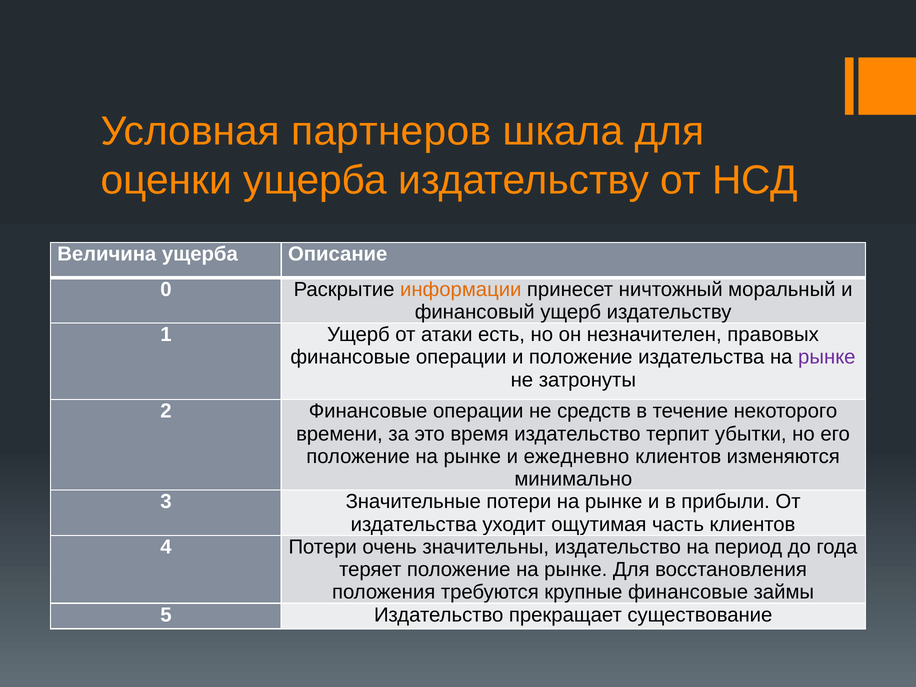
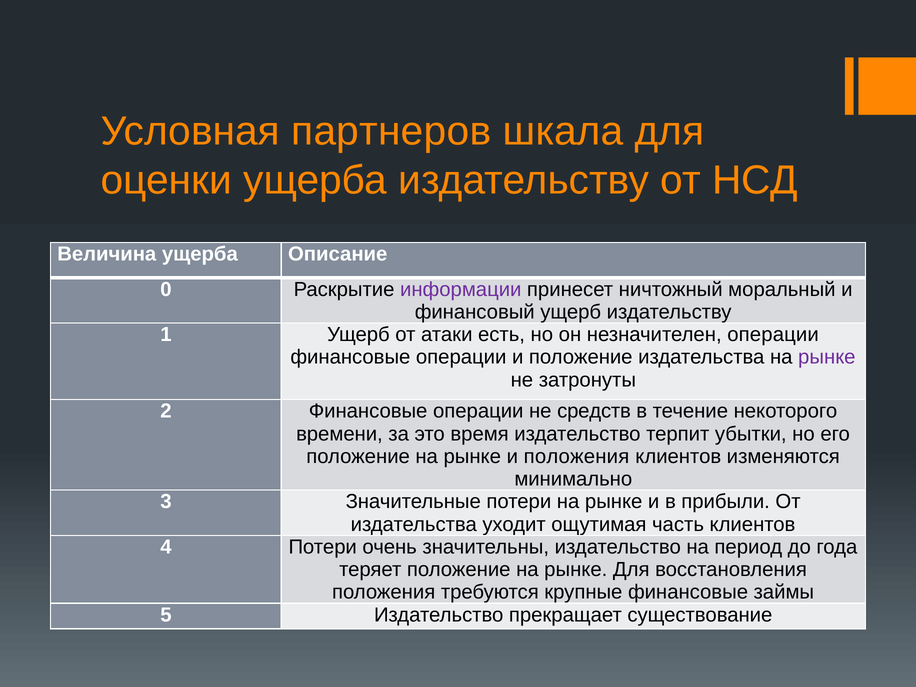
информации colour: orange -> purple
незначителен правовых: правовых -> операции
и ежедневно: ежедневно -> положения
